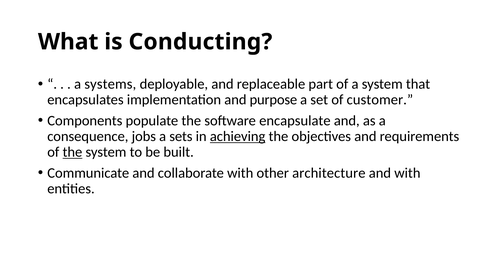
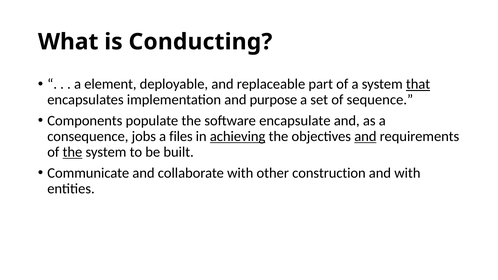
systems: systems -> element
that underline: none -> present
customer: customer -> sequence
sets: sets -> files
and at (365, 136) underline: none -> present
architecture: architecture -> construction
